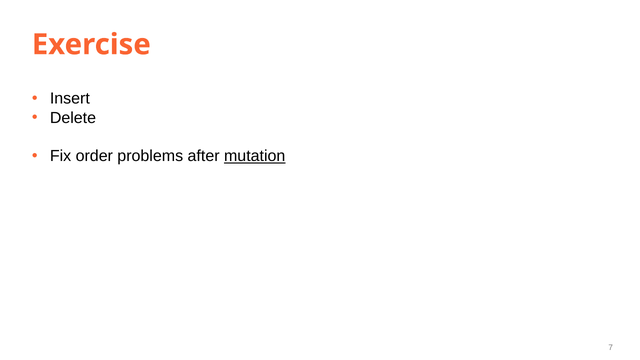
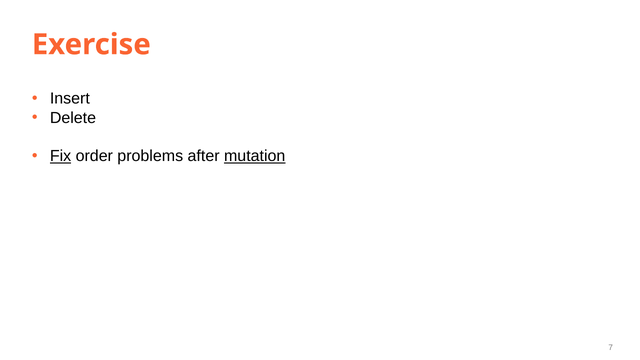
Fix underline: none -> present
